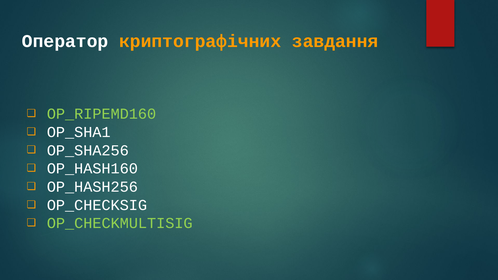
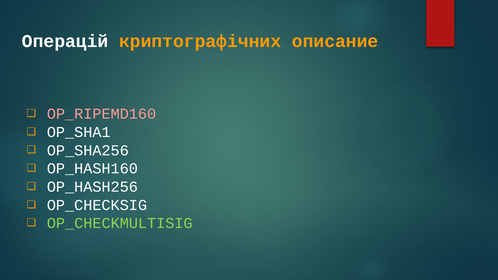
Оператор: Оператор -> Операцій
завдання: завдання -> описание
OP_RIPEMD160 colour: light green -> pink
